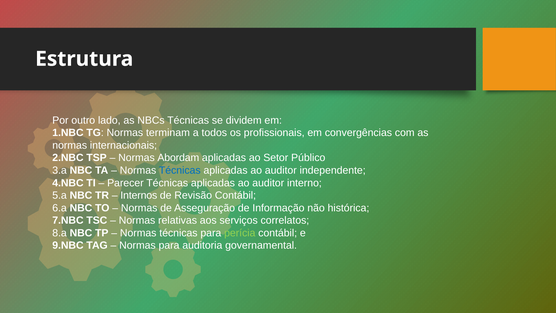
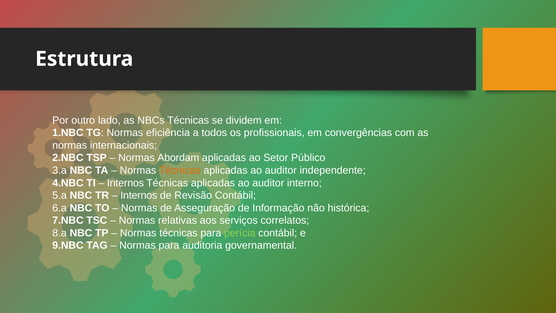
terminam: terminam -> eficiência
Técnicas at (180, 170) colour: blue -> orange
Parecer at (125, 183): Parecer -> Internos
